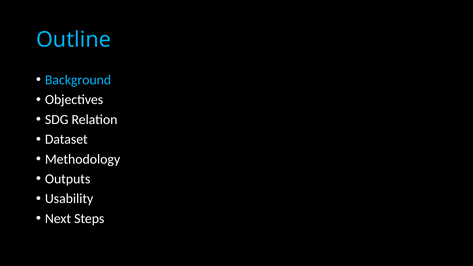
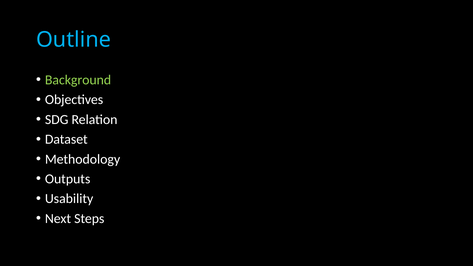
Background colour: light blue -> light green
